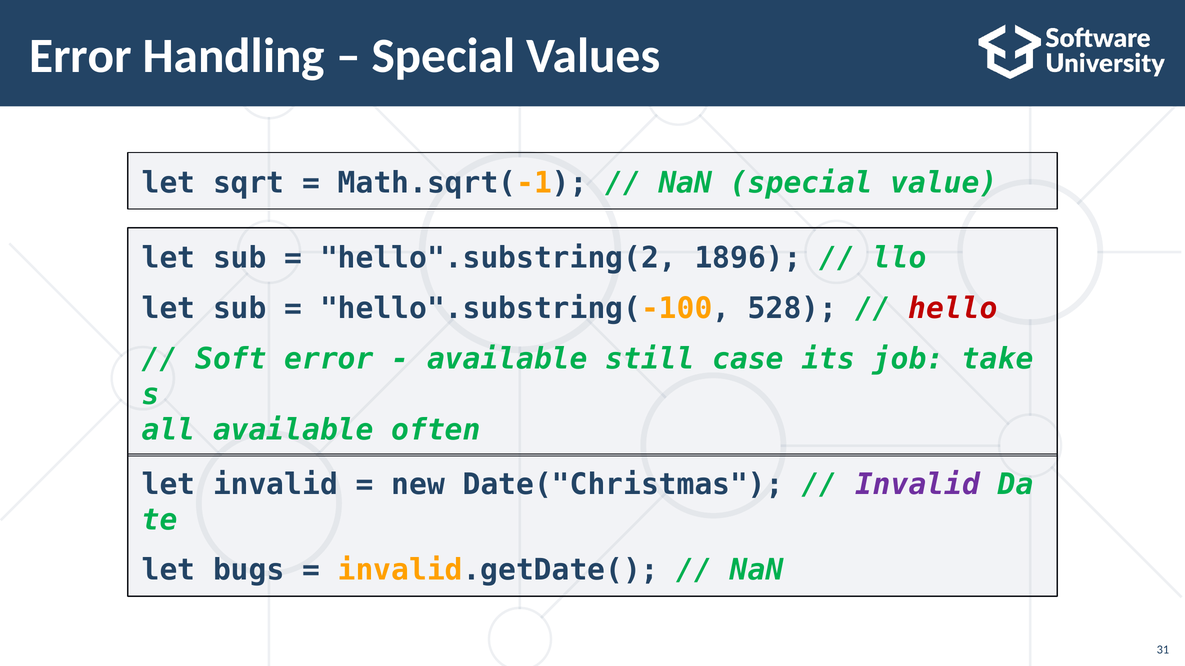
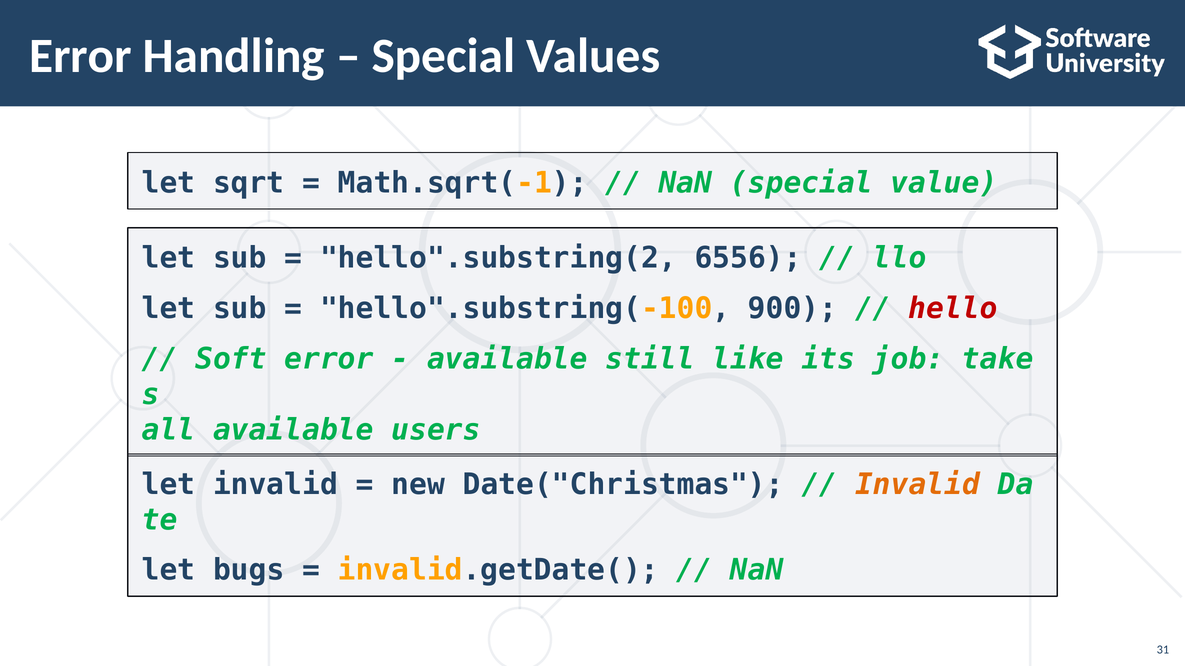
1896: 1896 -> 6556
528: 528 -> 900
case: case -> like
often: often -> users
Invalid at (918, 485) colour: purple -> orange
